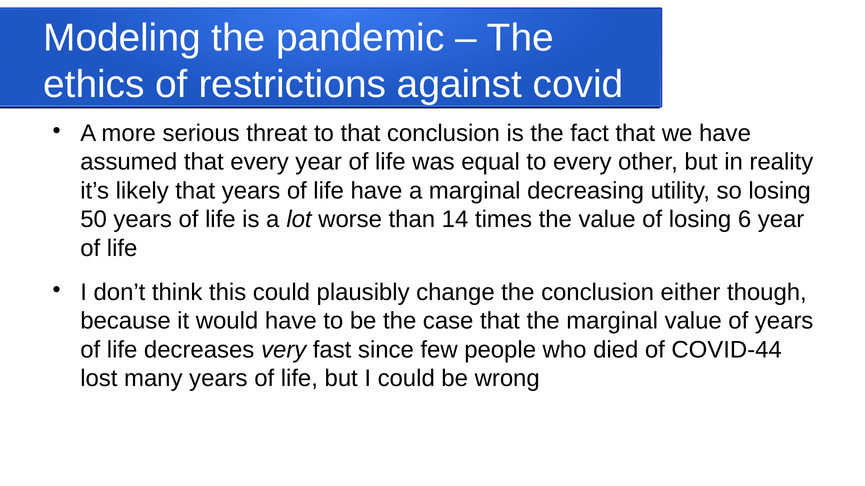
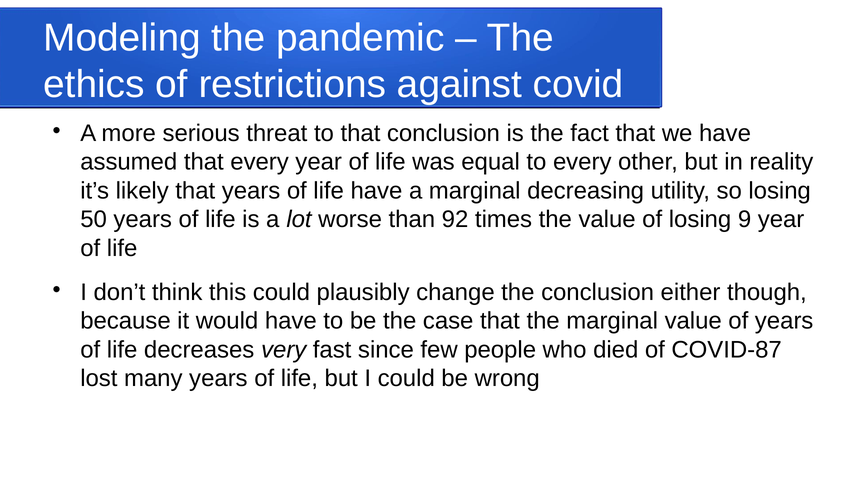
14: 14 -> 92
6: 6 -> 9
COVID-44: COVID-44 -> COVID-87
